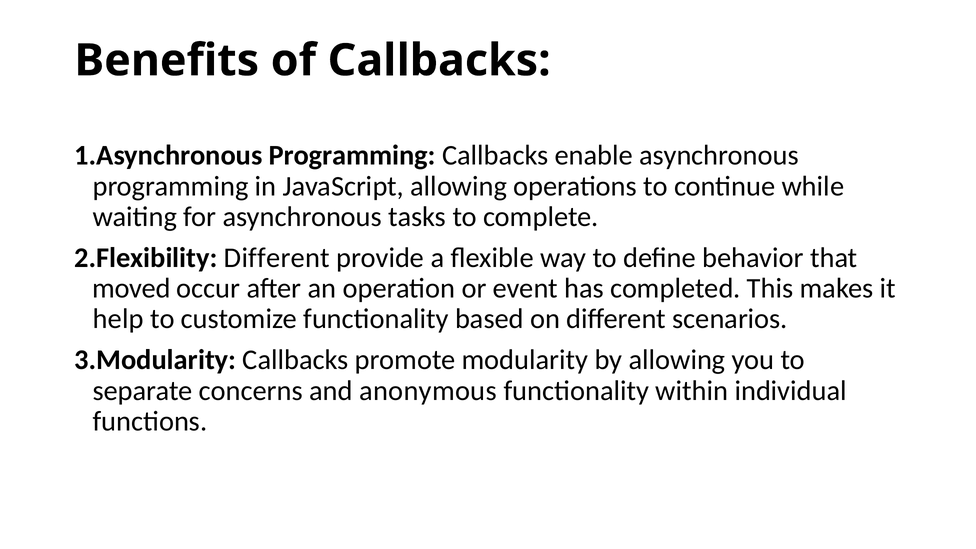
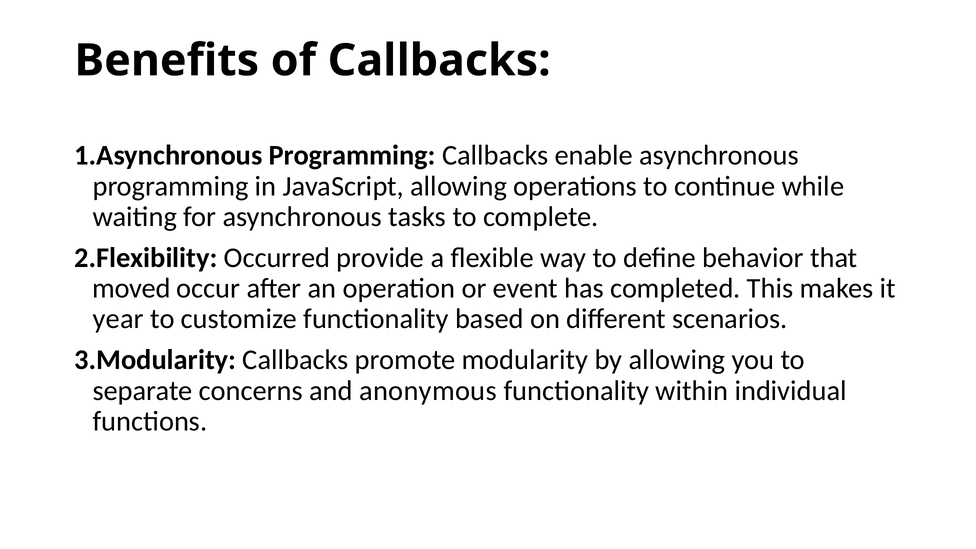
Different at (277, 258): Different -> Occurred
help: help -> year
